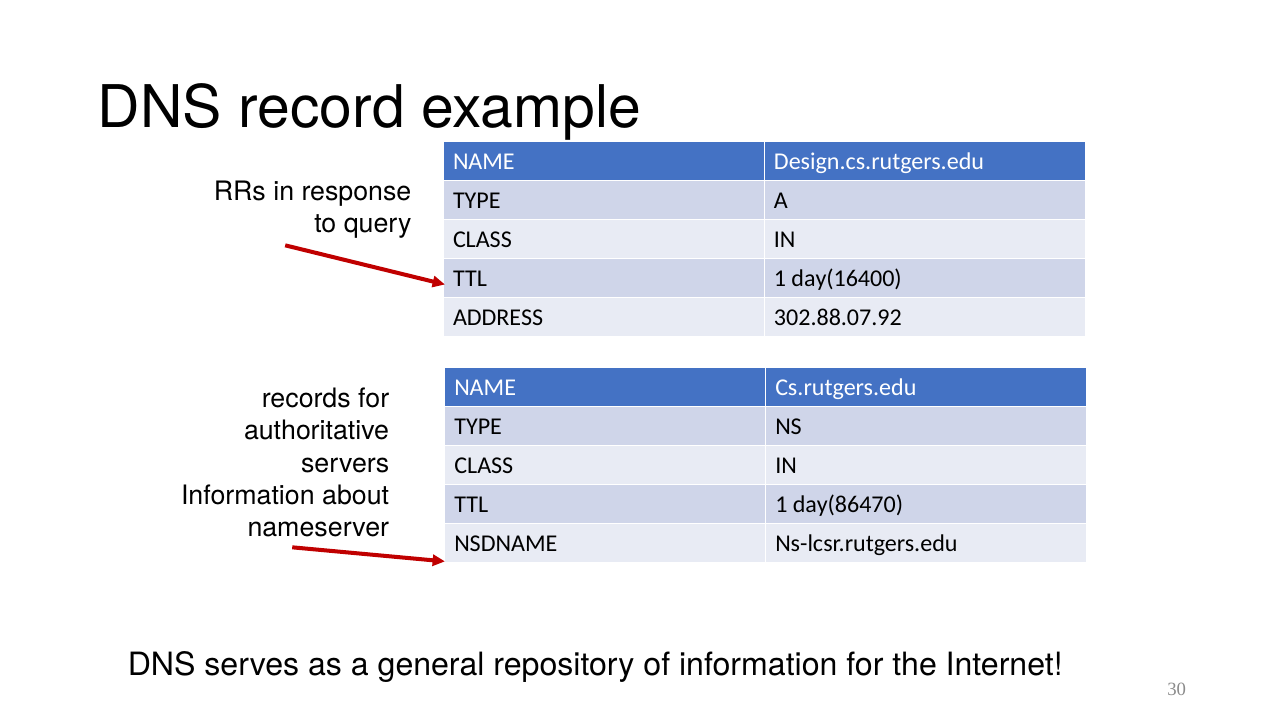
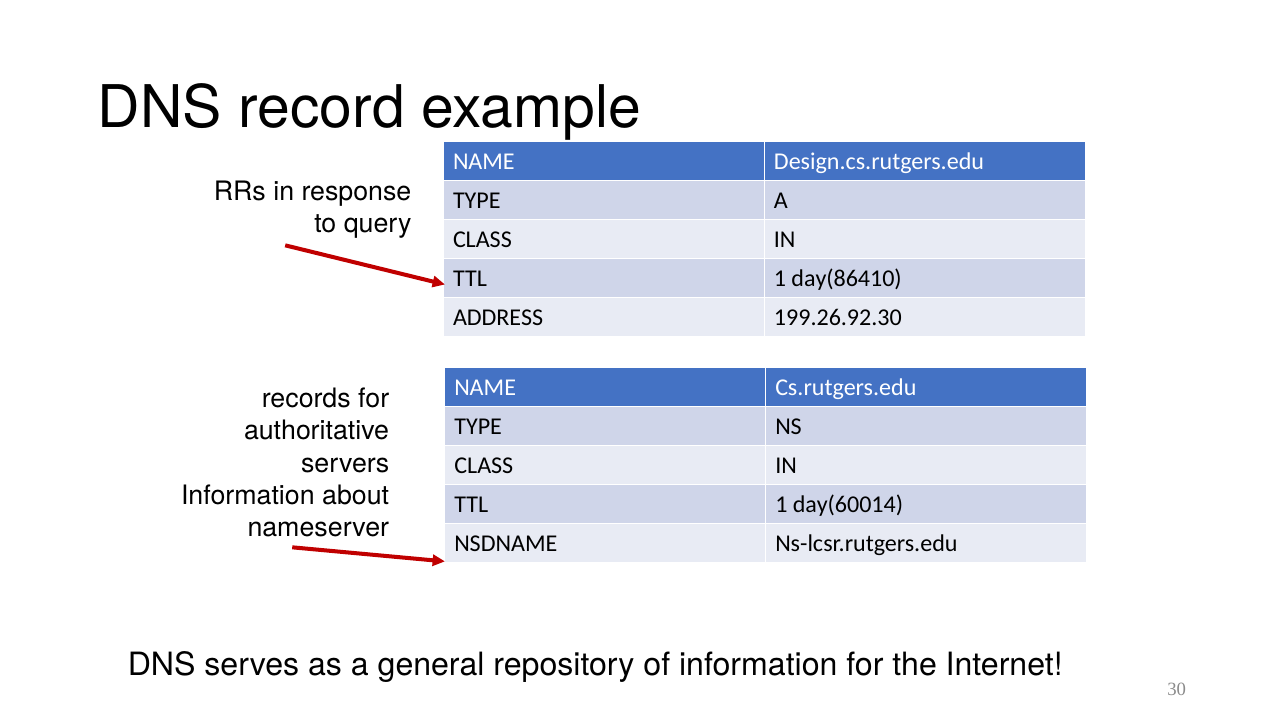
day(16400: day(16400 -> day(86410
302.88.07.92: 302.88.07.92 -> 199.26.92.30
day(86470: day(86470 -> day(60014
